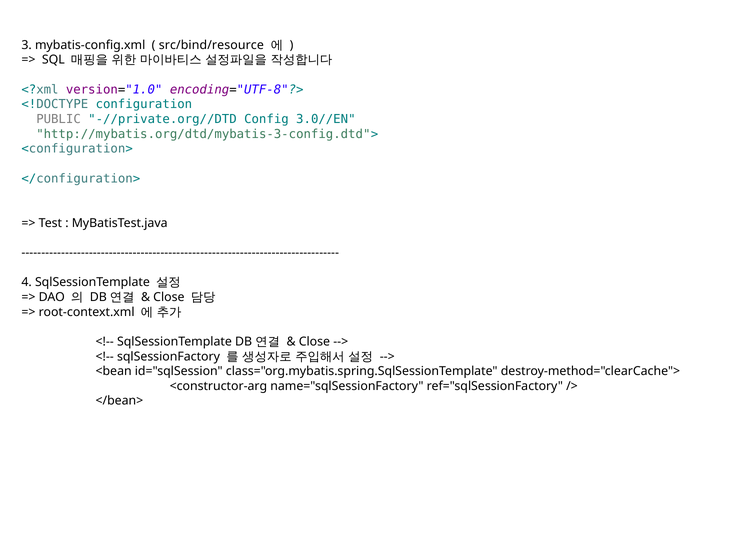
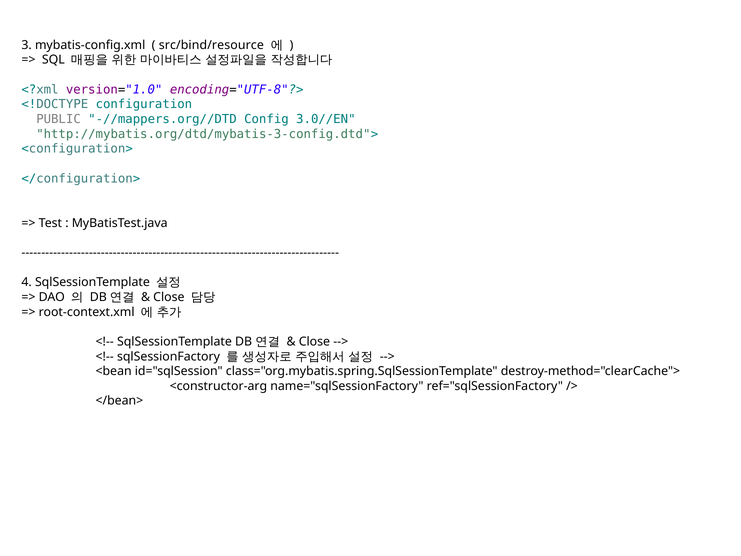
-//private.org//DTD: -//private.org//DTD -> -//mappers.org//DTD
